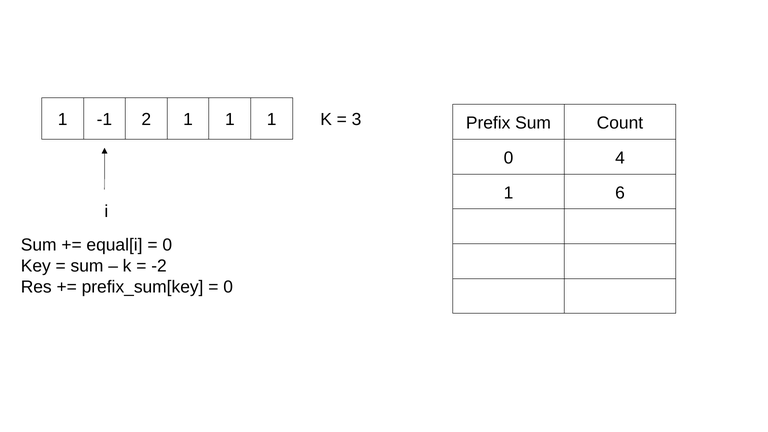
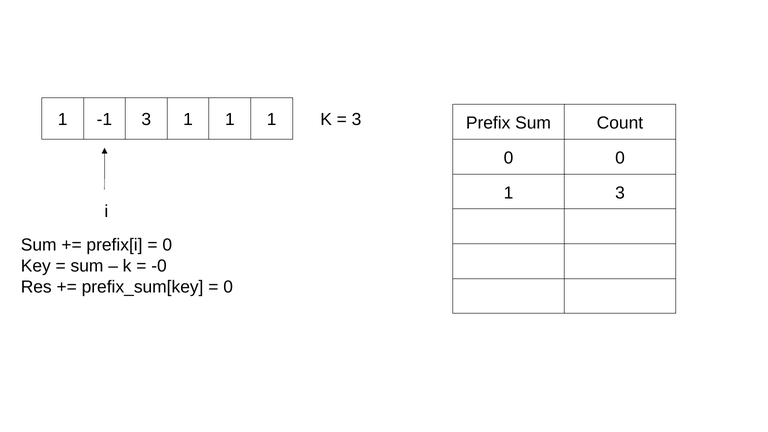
2 at (146, 120): 2 -> 3
0 4: 4 -> 0
6 at (620, 193): 6 -> 3
equal[i: equal[i -> prefix[i
-2: -2 -> -0
